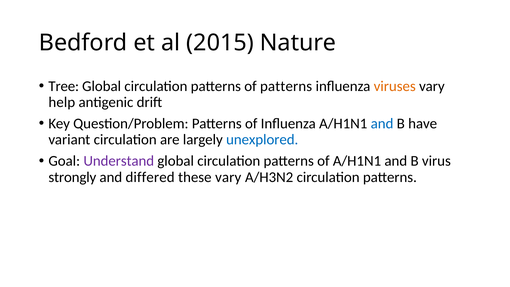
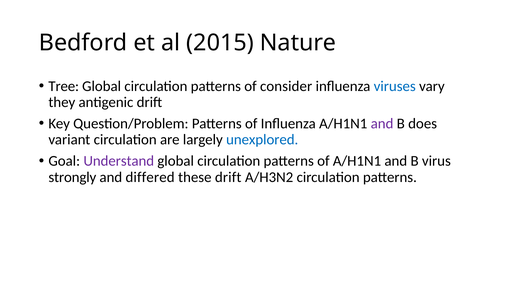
of patterns: patterns -> consider
viruses colour: orange -> blue
help: help -> they
and at (382, 124) colour: blue -> purple
have: have -> does
these vary: vary -> drift
